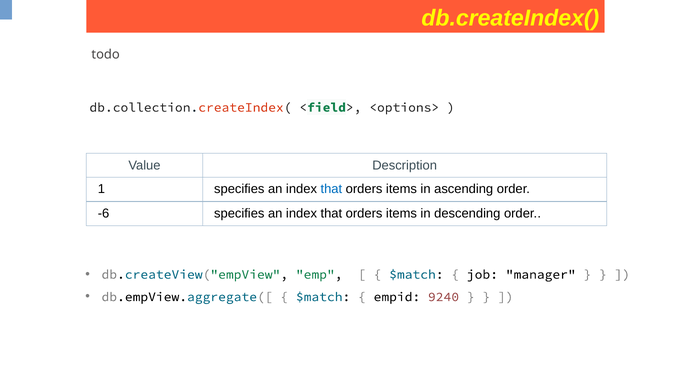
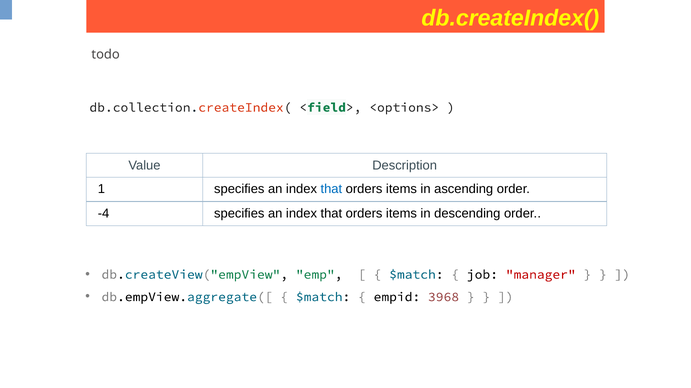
-6: -6 -> -4
manager colour: black -> red
9240: 9240 -> 3968
